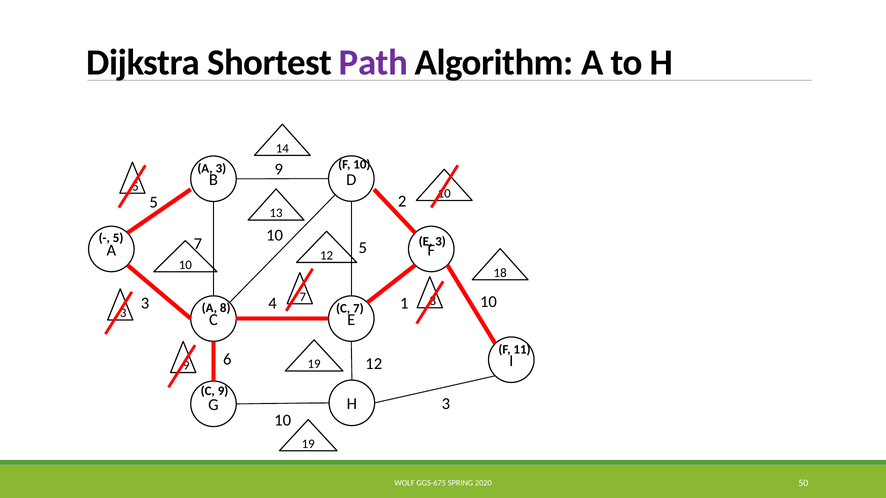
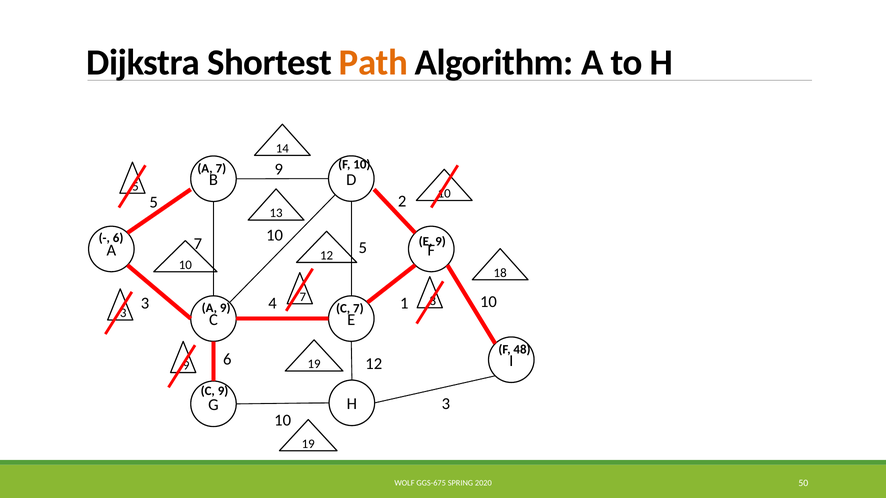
Path colour: purple -> orange
A 3: 3 -> 7
5 at (118, 238): 5 -> 6
E 3: 3 -> 9
A 8: 8 -> 9
11: 11 -> 48
